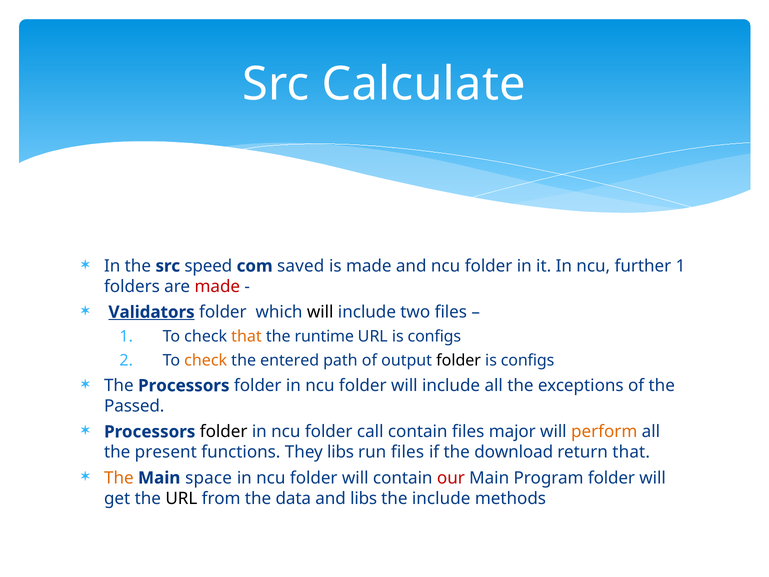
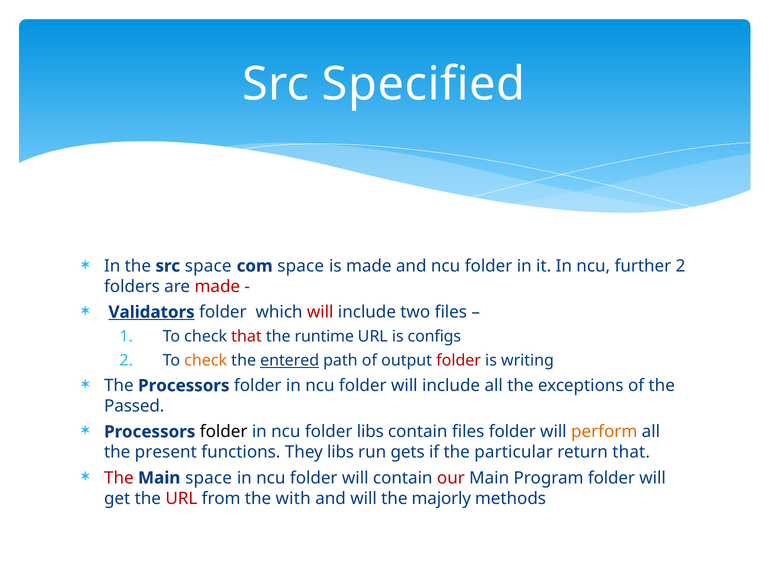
Calculate: Calculate -> Specified
src speed: speed -> space
com saved: saved -> space
further 1: 1 -> 2
will at (320, 312) colour: black -> red
that at (246, 336) colour: orange -> red
entered underline: none -> present
folder at (459, 360) colour: black -> red
configs at (528, 360): configs -> writing
folder call: call -> libs
files major: major -> folder
run files: files -> gets
download: download -> particular
The at (119, 478) colour: orange -> red
URL at (181, 498) colour: black -> red
data: data -> with
and libs: libs -> will
the include: include -> majorly
